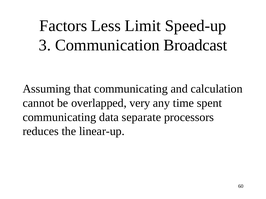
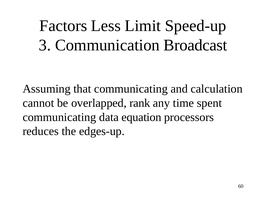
very: very -> rank
separate: separate -> equation
linear-up: linear-up -> edges-up
